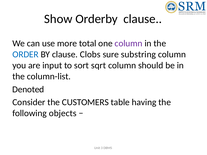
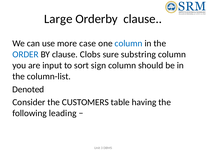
Show: Show -> Large
total: total -> case
column at (129, 43) colour: purple -> blue
sqrt: sqrt -> sign
objects: objects -> leading
